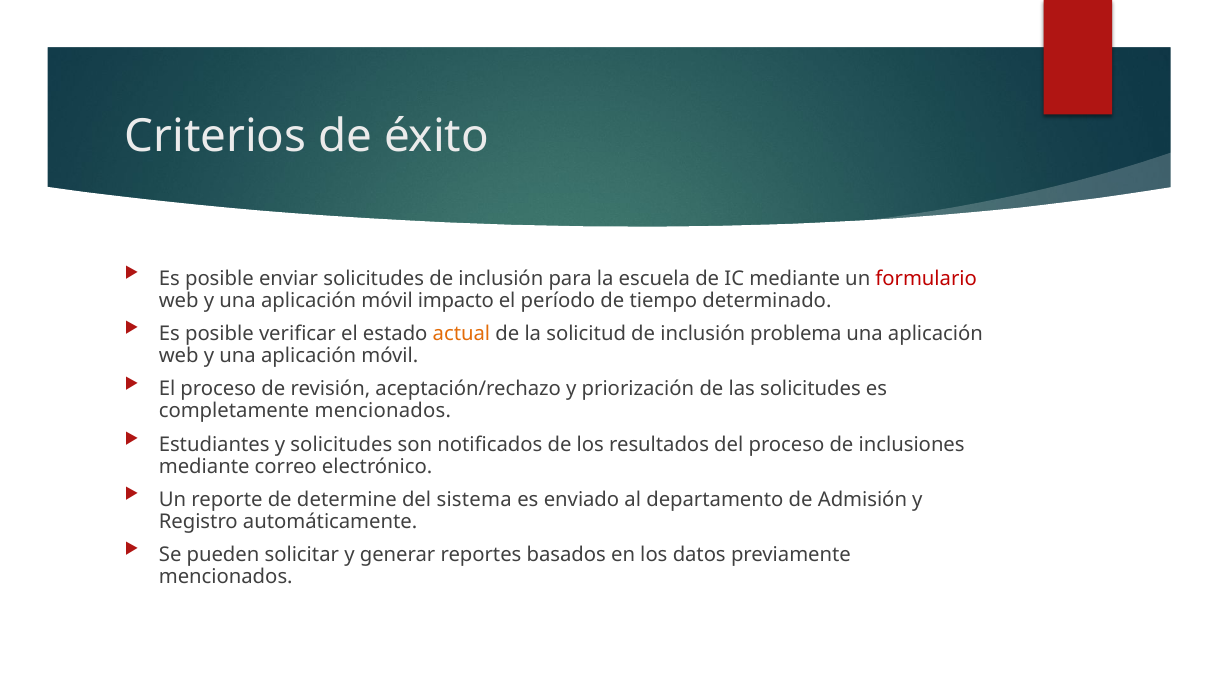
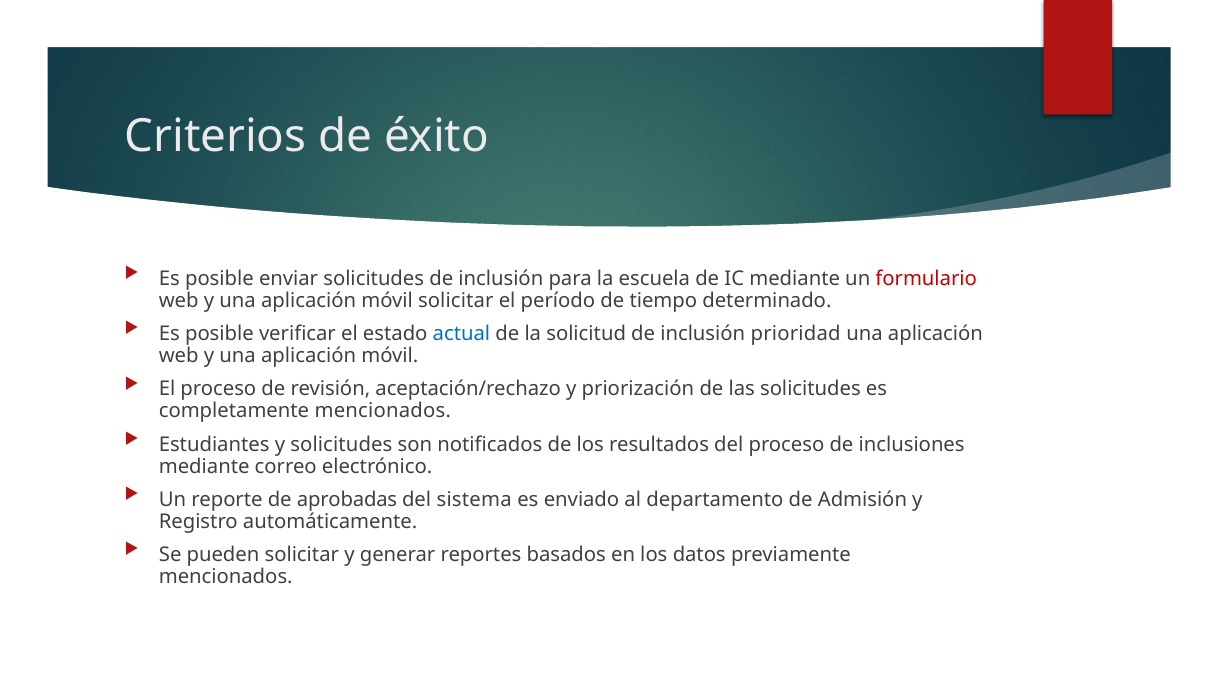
móvil impacto: impacto -> solicitar
actual colour: orange -> blue
problema: problema -> prioridad
determine: determine -> aprobadas
